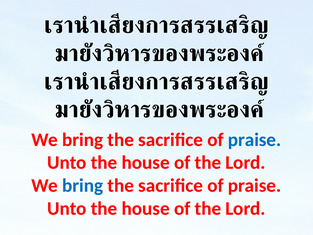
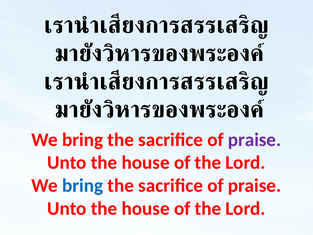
praise at (255, 140) colour: blue -> purple
